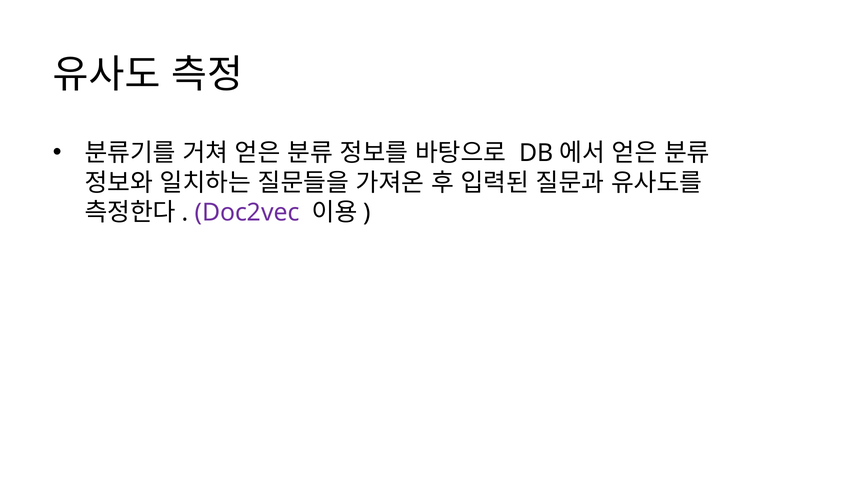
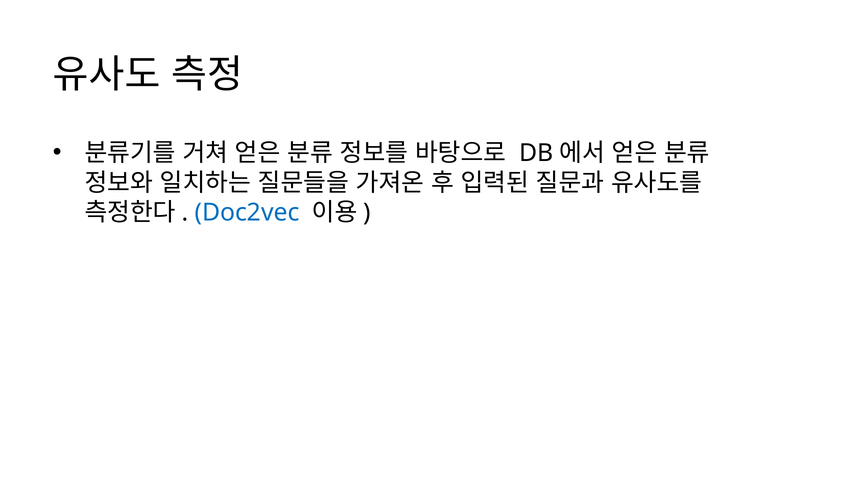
Doc2vec colour: purple -> blue
